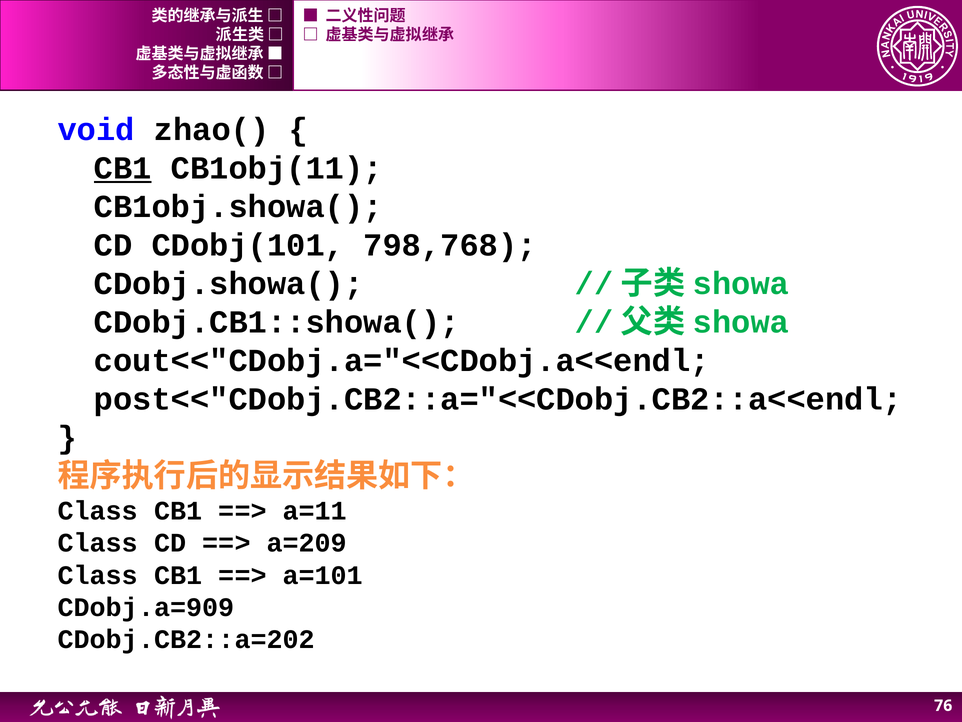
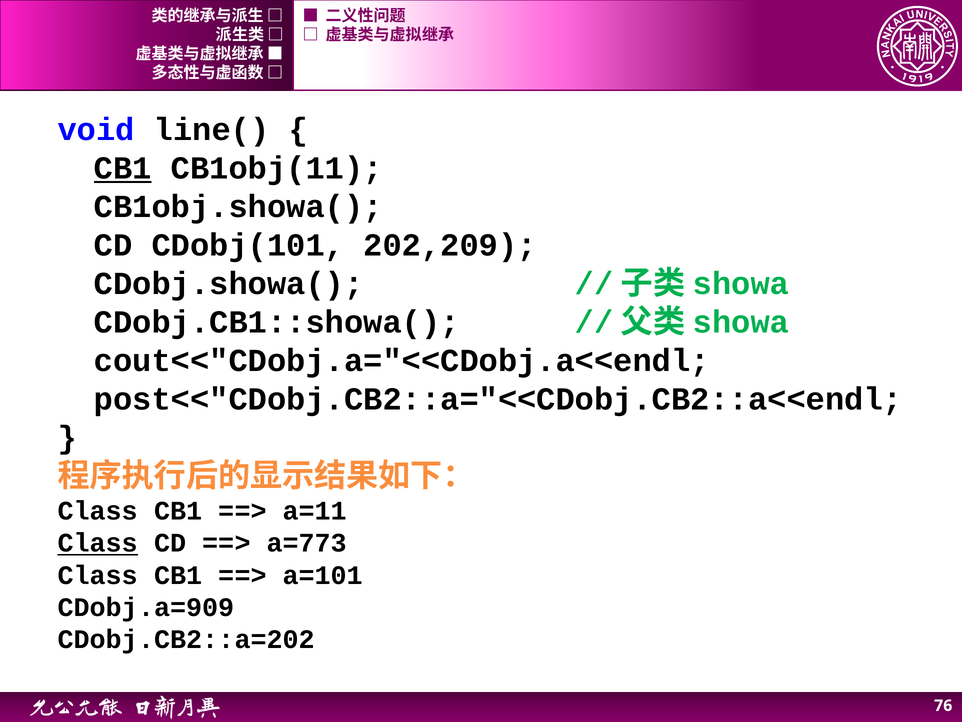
zhao(: zhao( -> line(
798,768: 798,768 -> 202,209
Class at (98, 543) underline: none -> present
a=209: a=209 -> a=773
